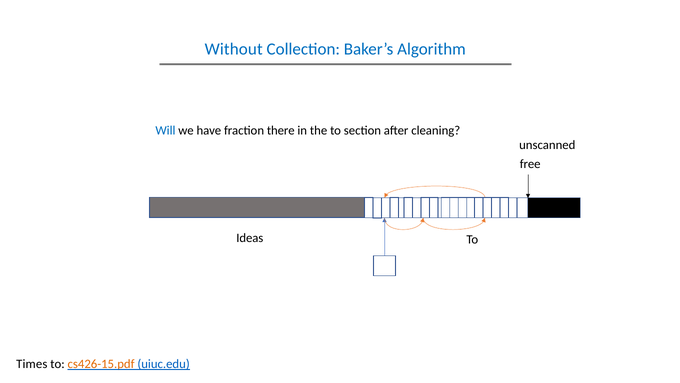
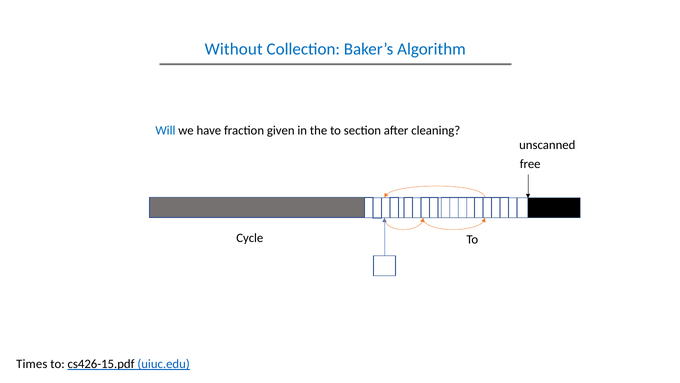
there: there -> given
Ideas: Ideas -> Cycle
cs426-15.pdf colour: orange -> black
